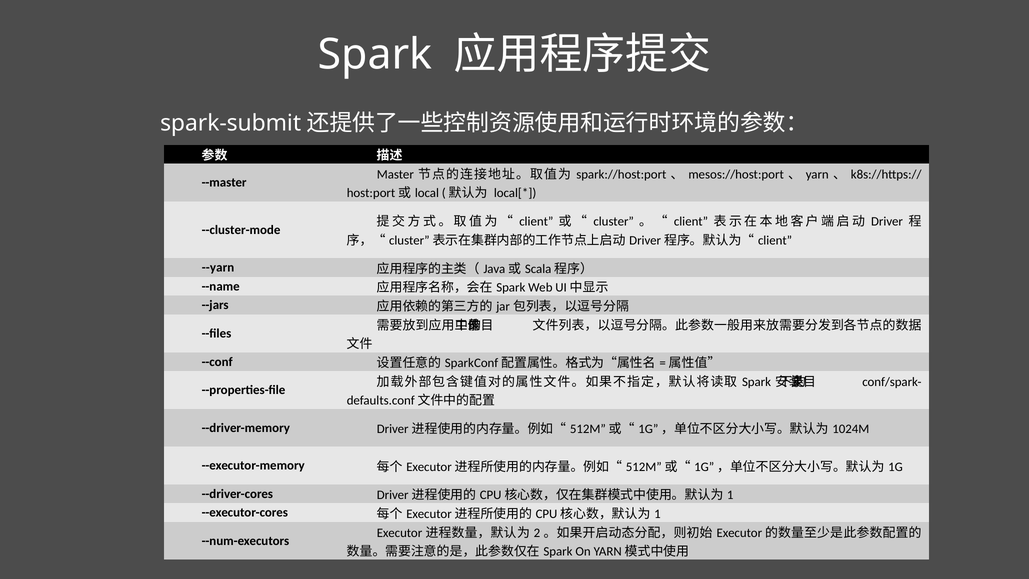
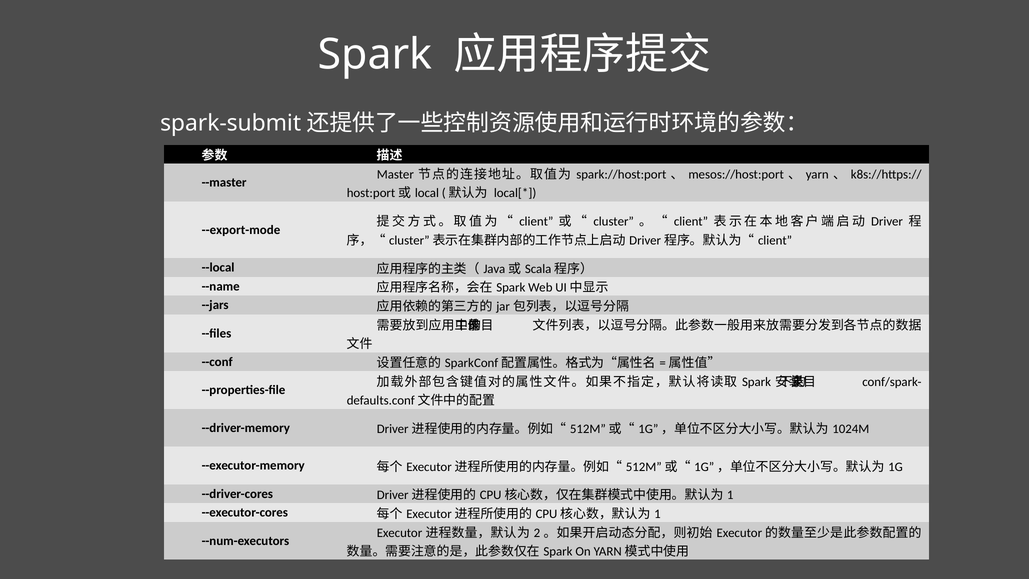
--cluster-mode: --cluster-mode -> --export-mode
--yarn: --yarn -> --local
